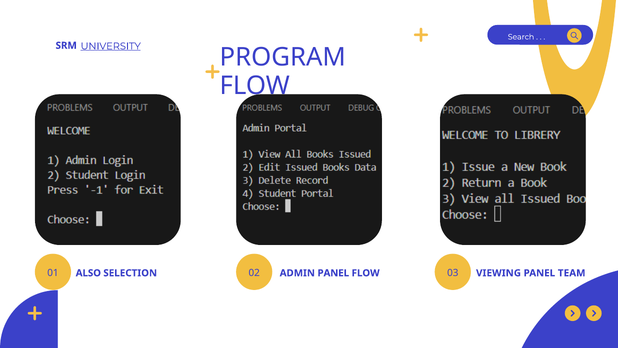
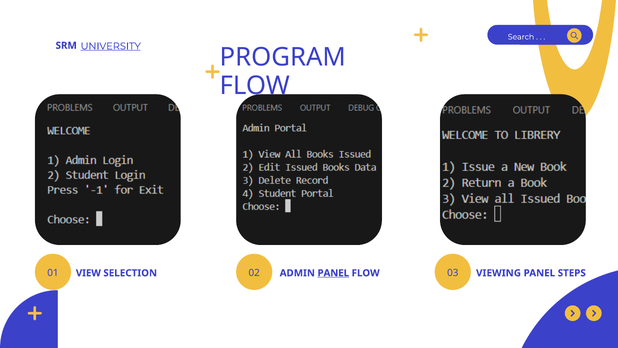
ALSO: ALSO -> VIEW
PANEL at (333, 273) underline: none -> present
TEAM: TEAM -> STEPS
